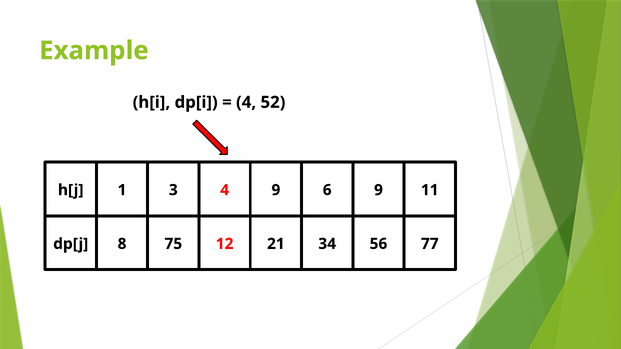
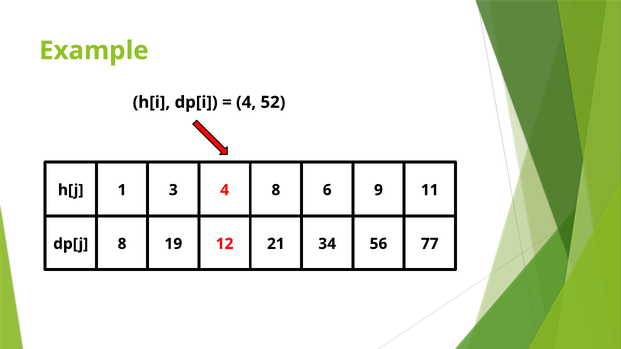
4 9: 9 -> 8
75: 75 -> 19
